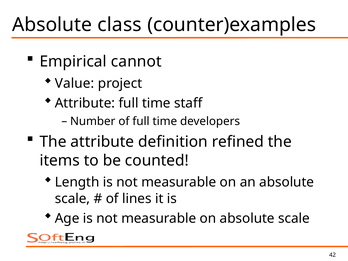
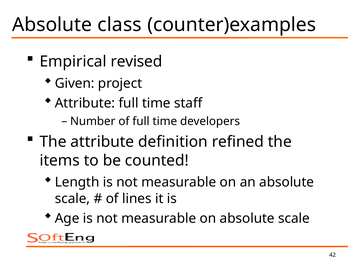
cannot: cannot -> revised
Value: Value -> Given
